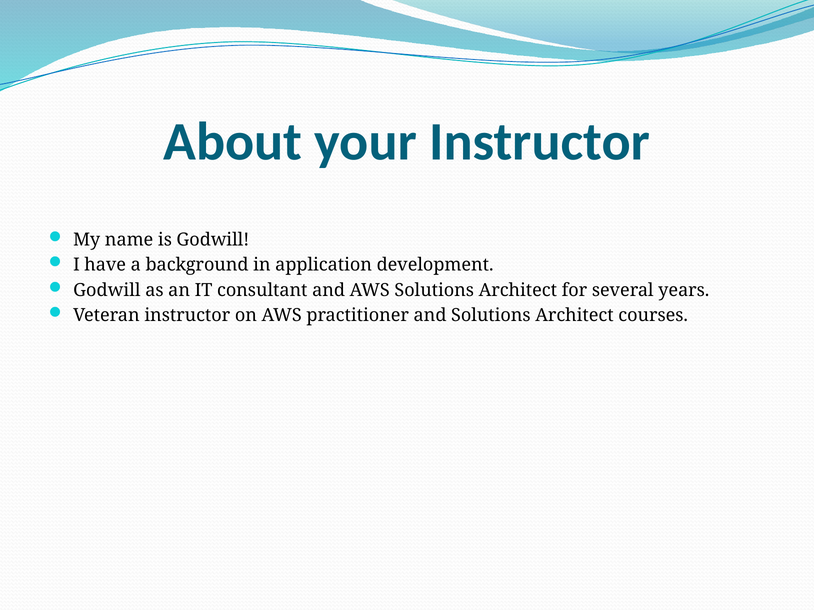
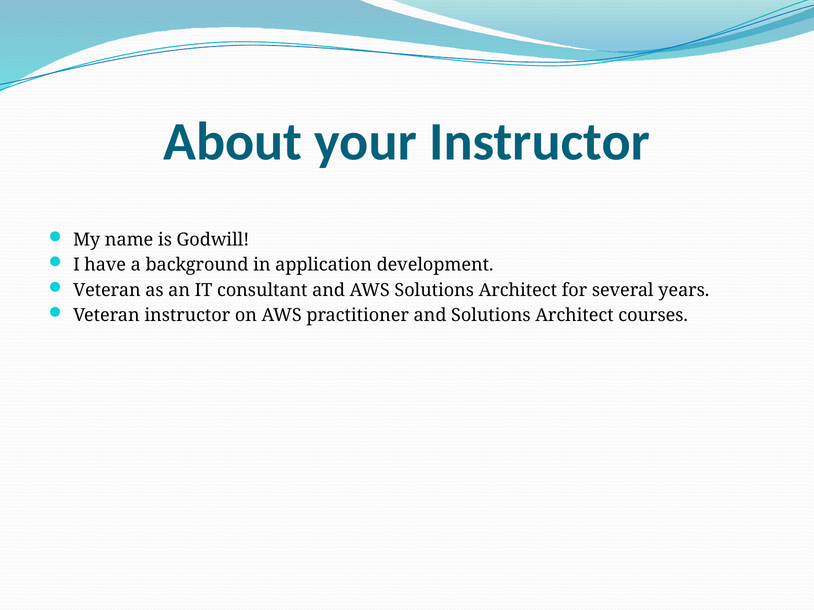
Godwill at (107, 291): Godwill -> Veteran
